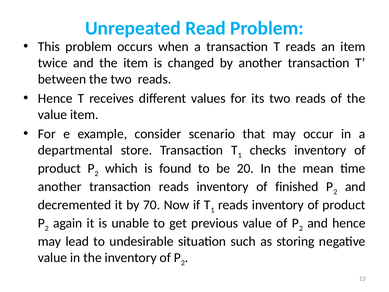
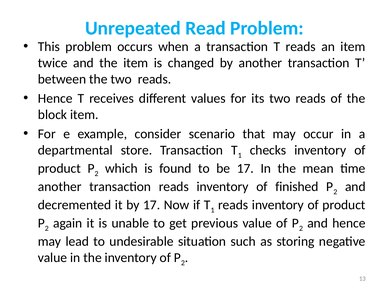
value at (53, 114): value -> block
be 20: 20 -> 17
by 70: 70 -> 17
